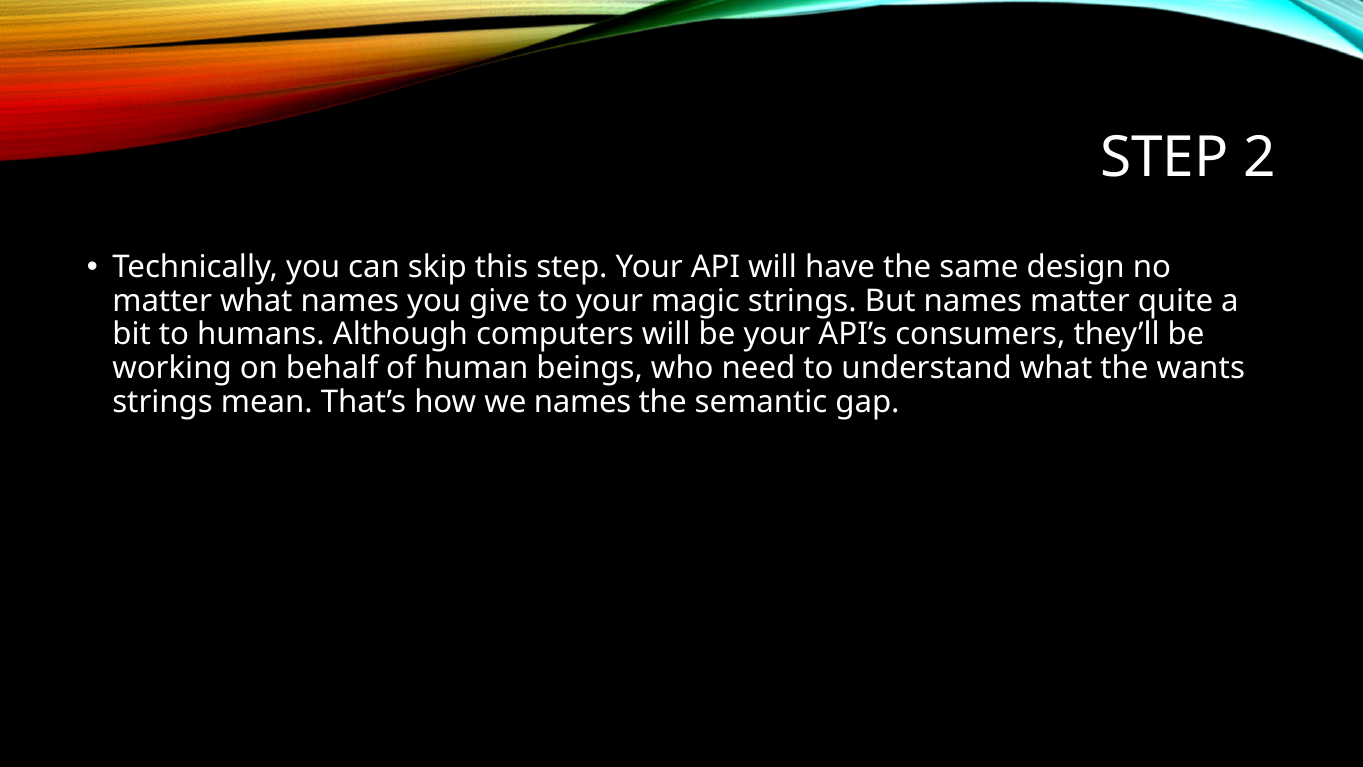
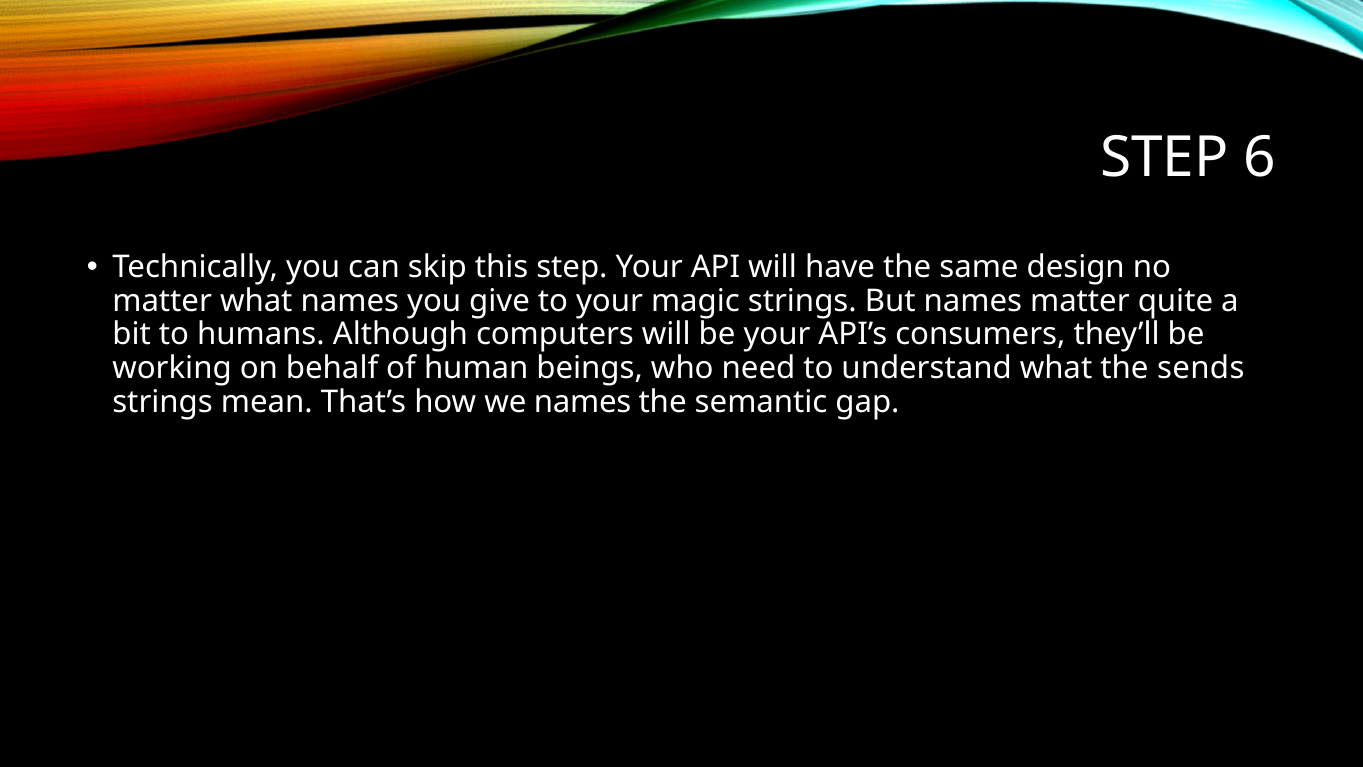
2: 2 -> 6
wants: wants -> sends
